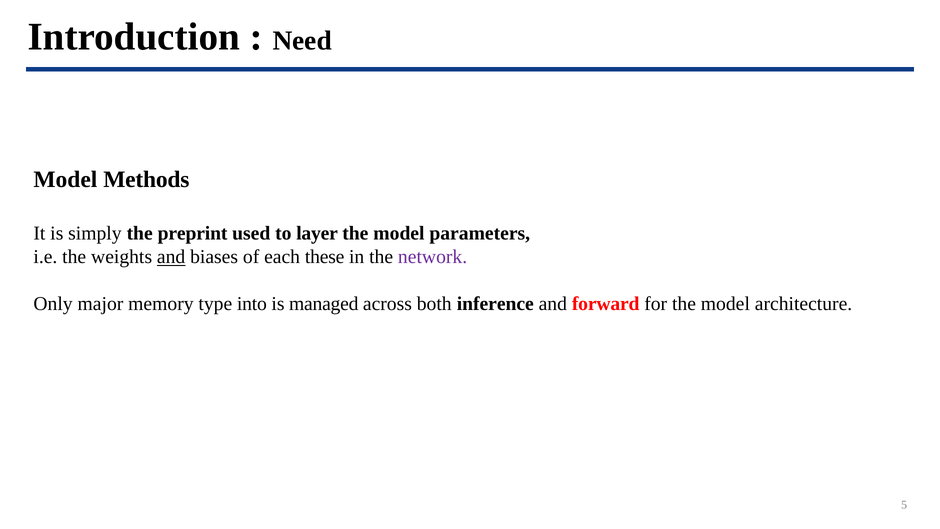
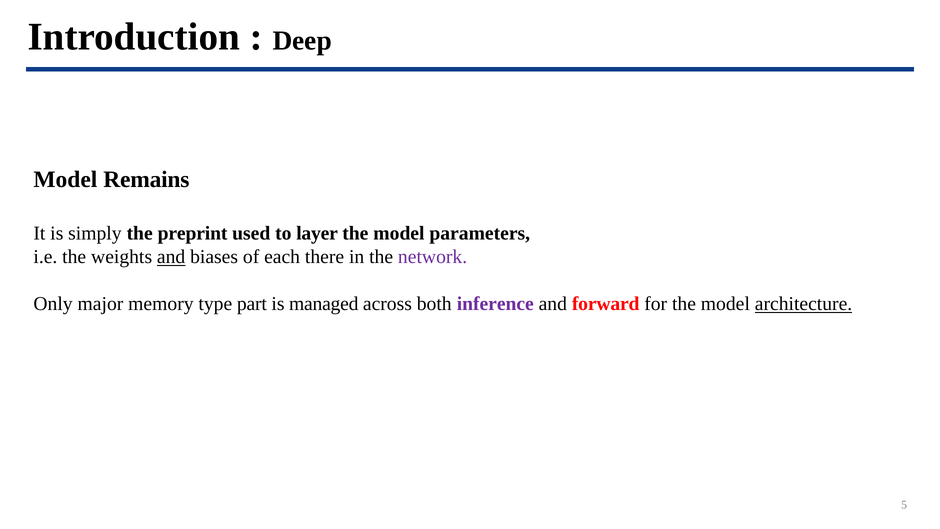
Need: Need -> Deep
Methods: Methods -> Remains
these: these -> there
into: into -> part
inference colour: black -> purple
architecture underline: none -> present
